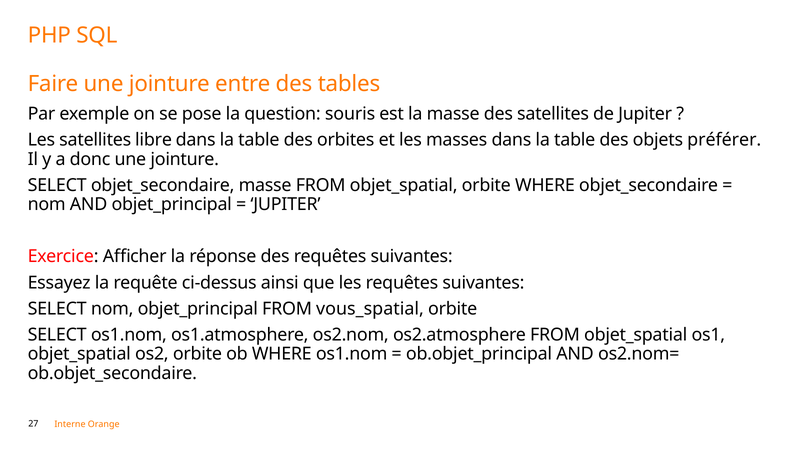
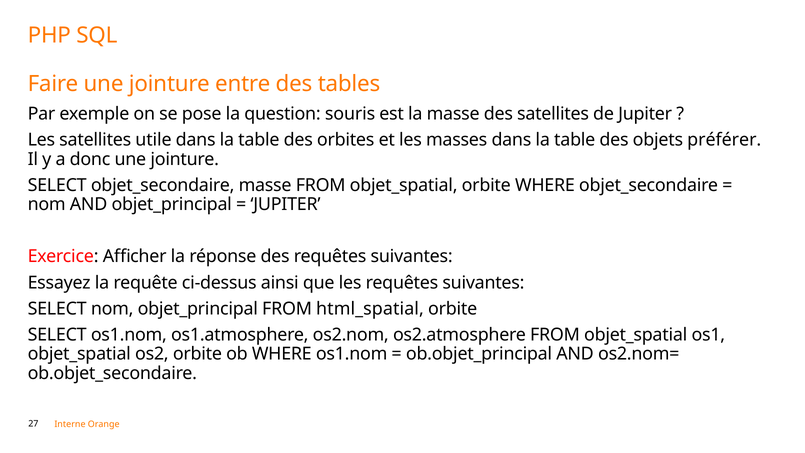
libre: libre -> utile
vous_spatial: vous_spatial -> html_spatial
